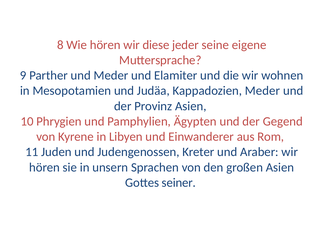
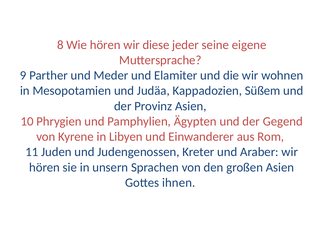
Kappadozien Meder: Meder -> Süßem
seiner: seiner -> ihnen
